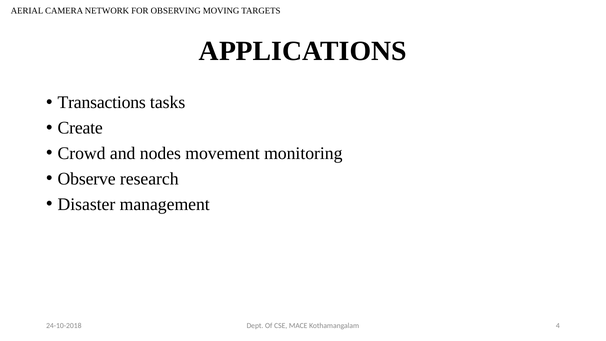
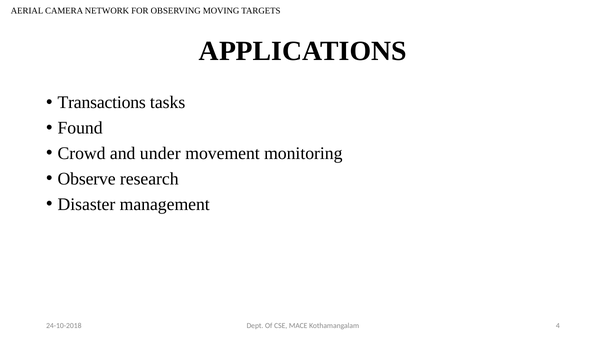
Create: Create -> Found
nodes: nodes -> under
